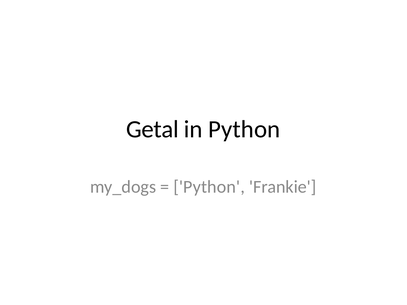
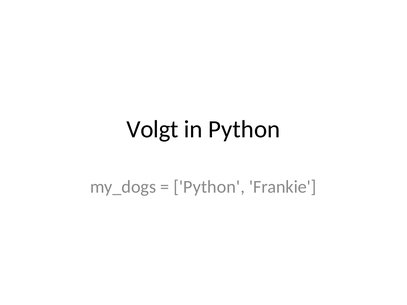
Getal: Getal -> Volgt
